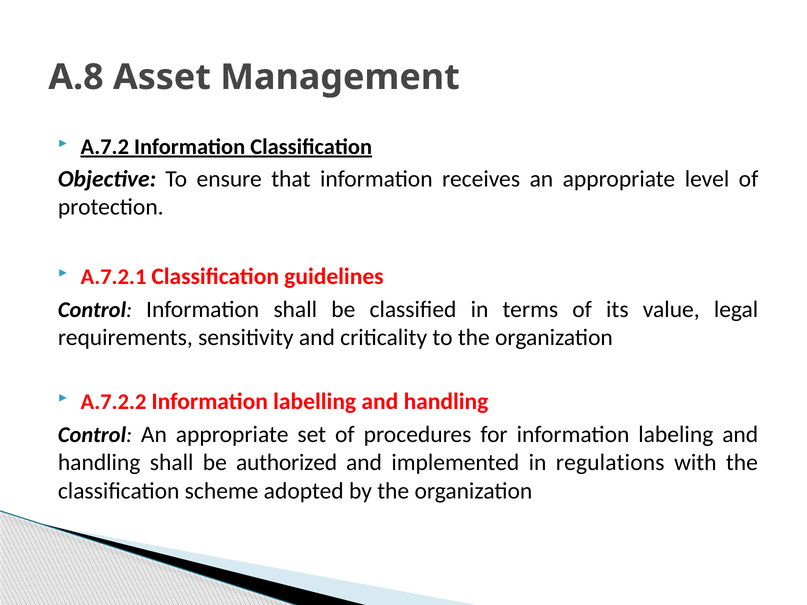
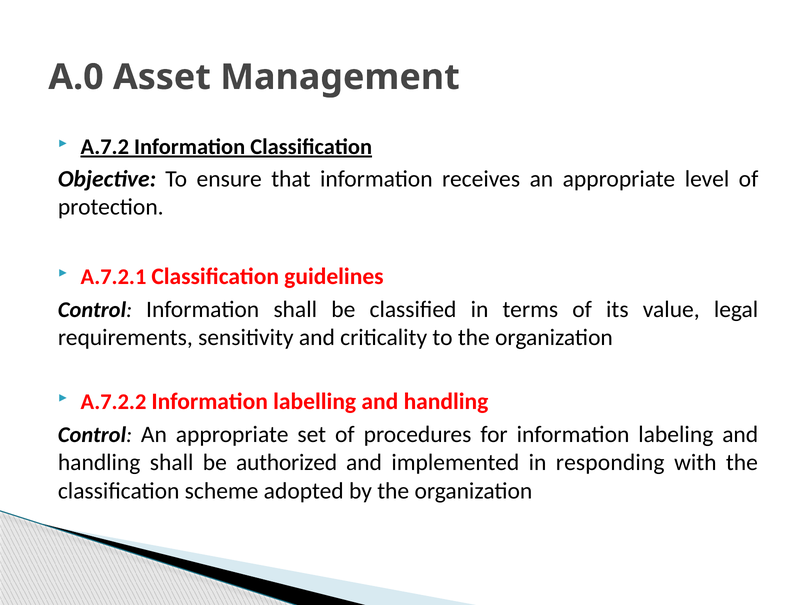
A.8: A.8 -> A.0
regulations: regulations -> responding
